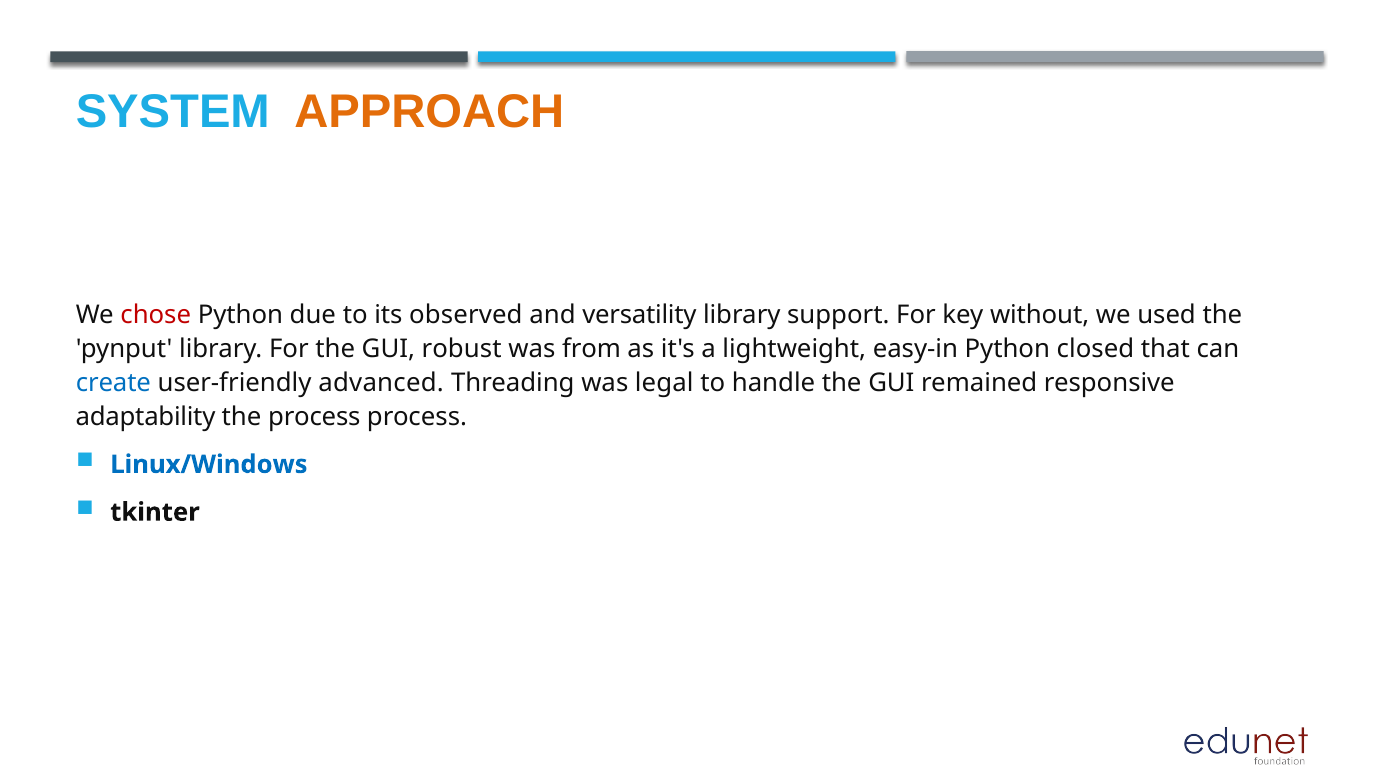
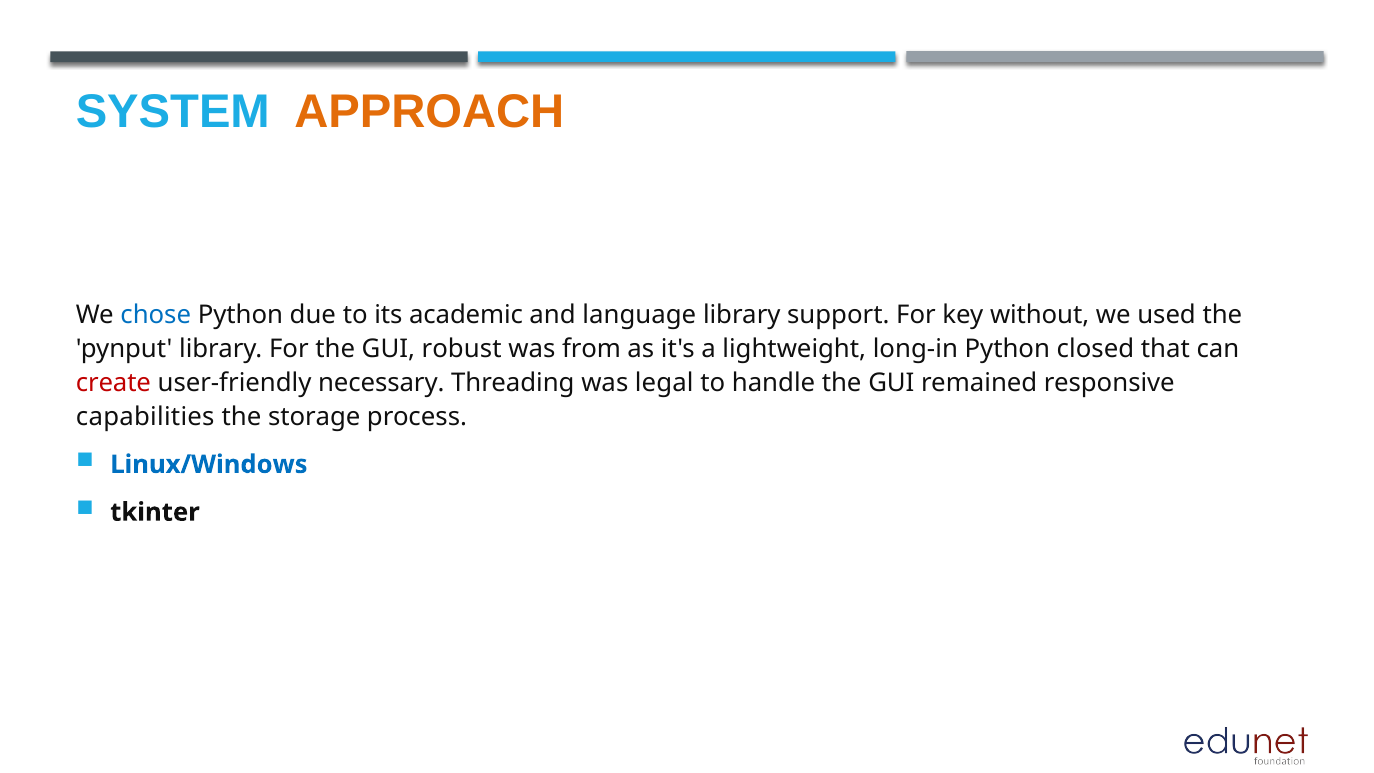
chose colour: red -> blue
observed: observed -> academic
versatility: versatility -> language
easy-in: easy-in -> long-in
create colour: blue -> red
advanced: advanced -> necessary
adaptability: adaptability -> capabilities
the process: process -> storage
